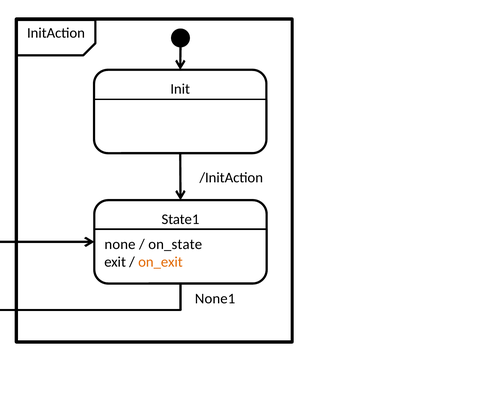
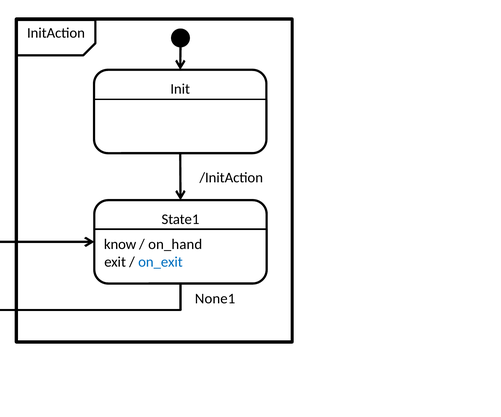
none: none -> know
on_state: on_state -> on_hand
on_exit colour: orange -> blue
